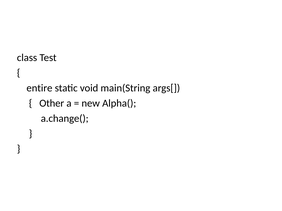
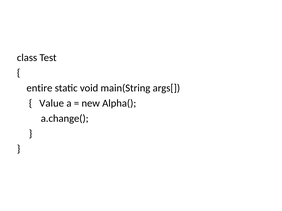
Other: Other -> Value
